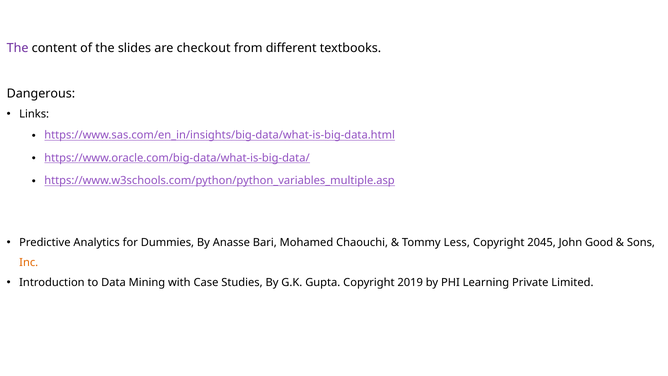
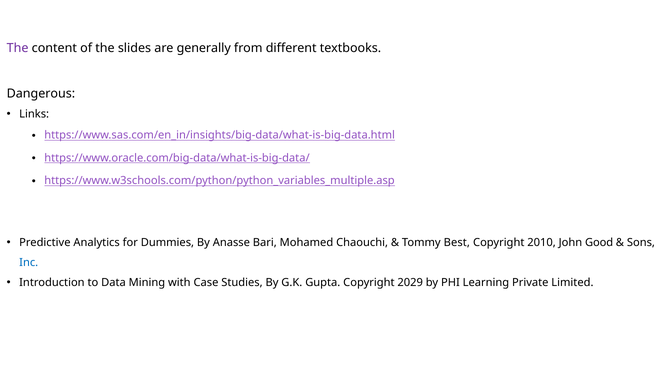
checkout: checkout -> generally
Less: Less -> Best
2045: 2045 -> 2010
Inc colour: orange -> blue
2019: 2019 -> 2029
